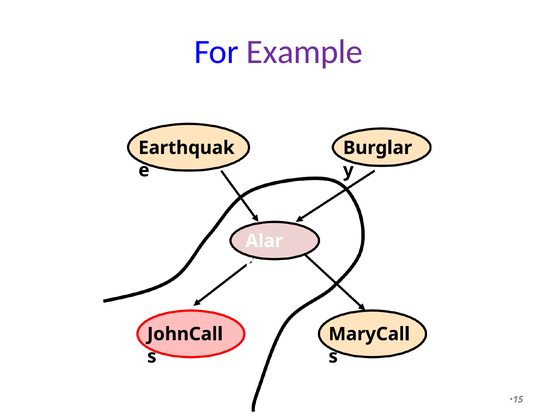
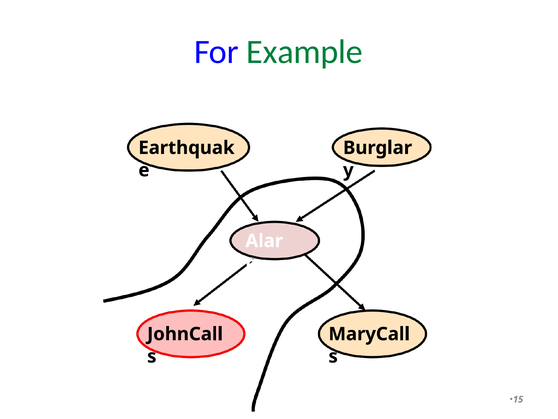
Example colour: purple -> green
